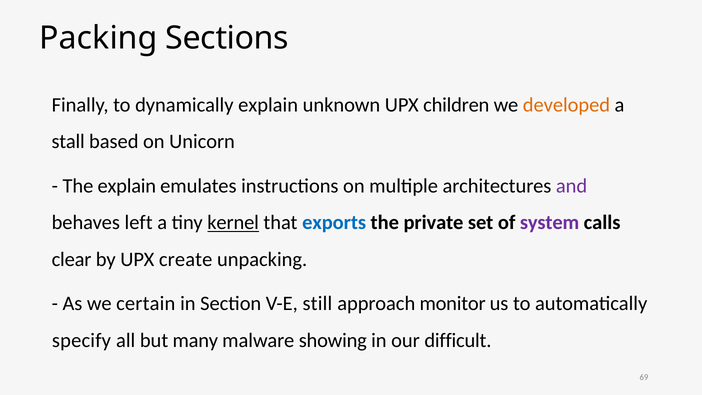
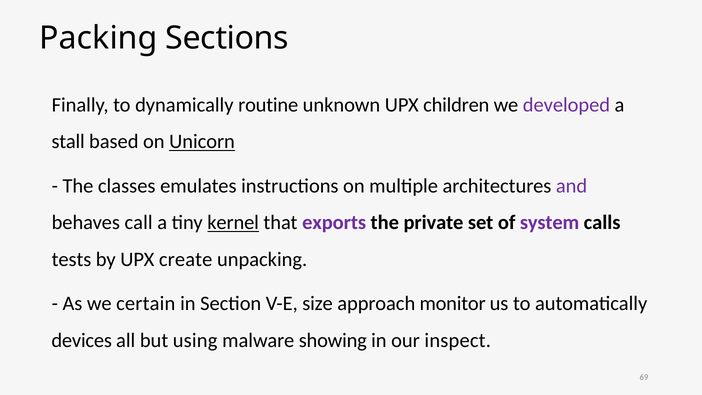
dynamically explain: explain -> routine
developed colour: orange -> purple
Unicorn underline: none -> present
The explain: explain -> classes
left: left -> call
exports colour: blue -> purple
clear: clear -> tests
still: still -> size
specify: specify -> devices
many: many -> using
difficult: difficult -> inspect
